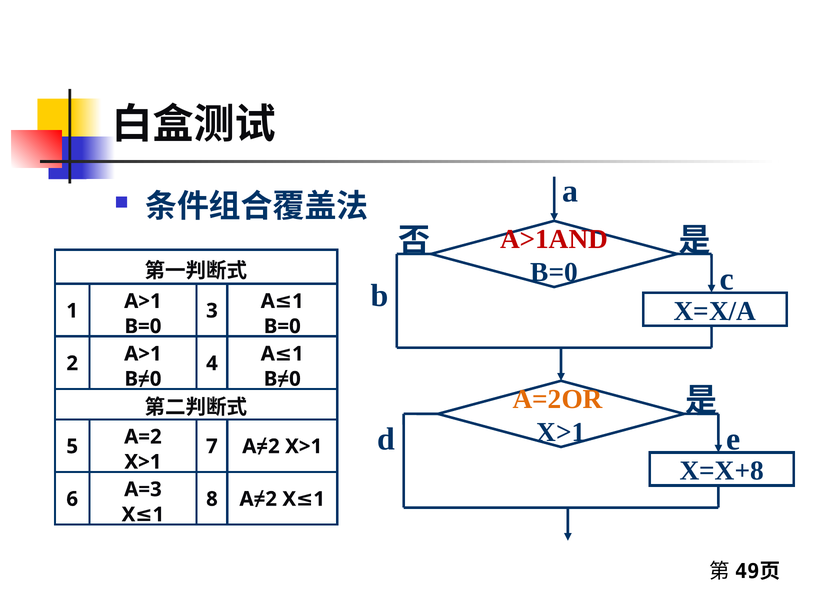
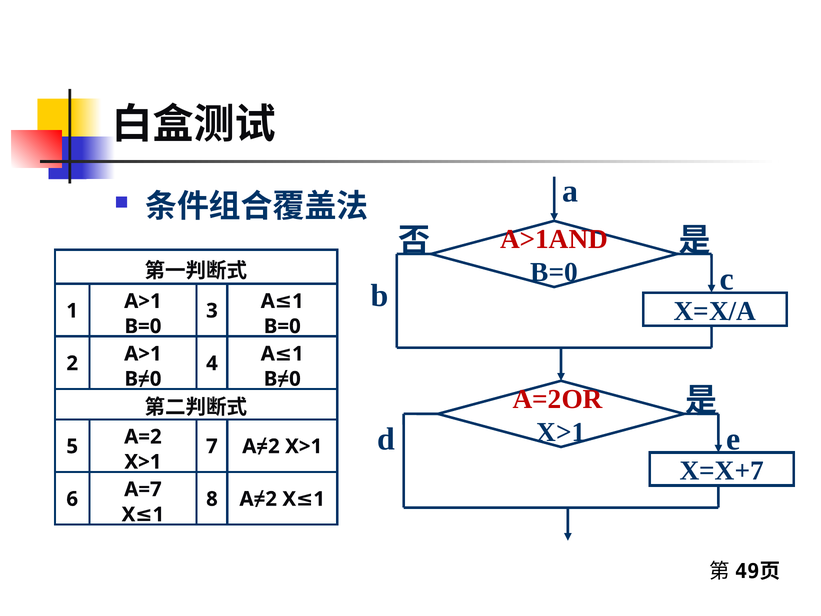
A=2OR colour: orange -> red
X=X+8: X=X+8 -> X=X+7
A=3: A=3 -> A=7
